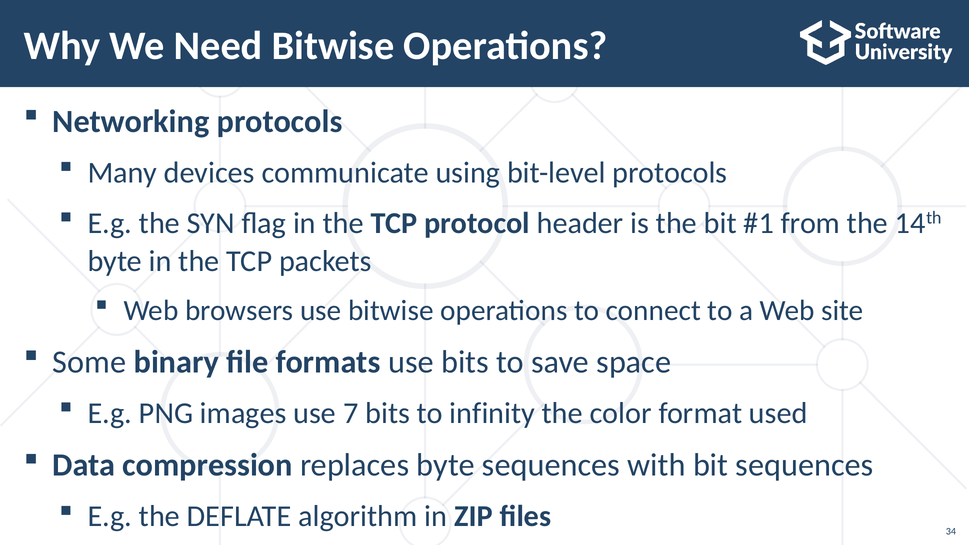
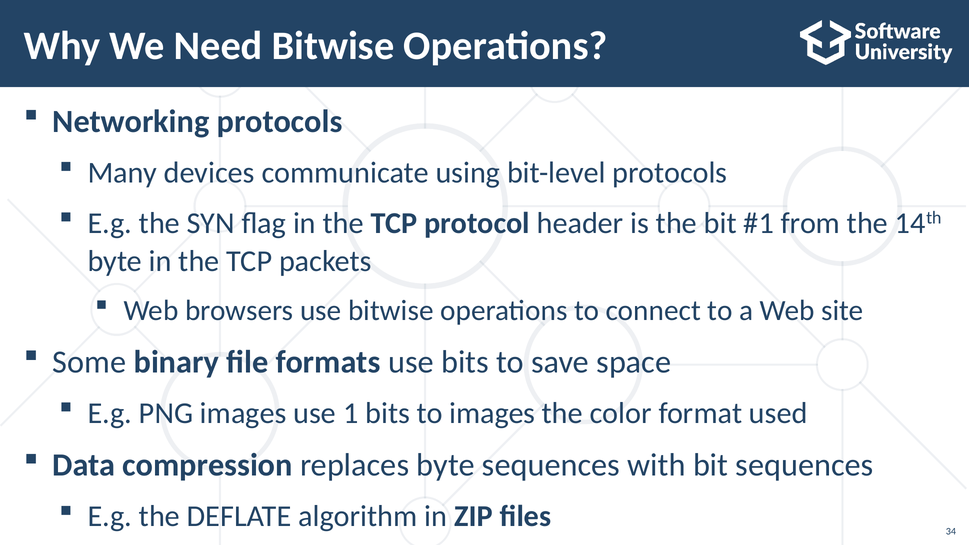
7: 7 -> 1
to infinity: infinity -> images
